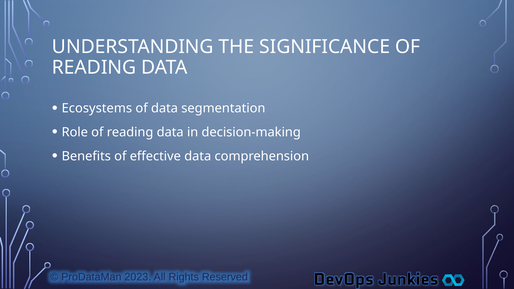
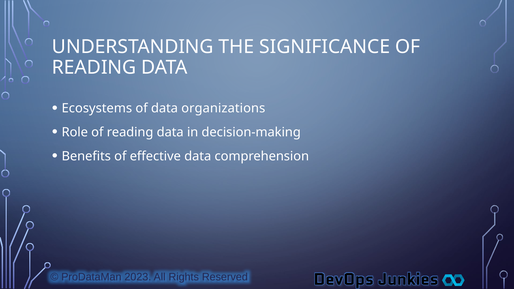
segmentation: segmentation -> organizations
